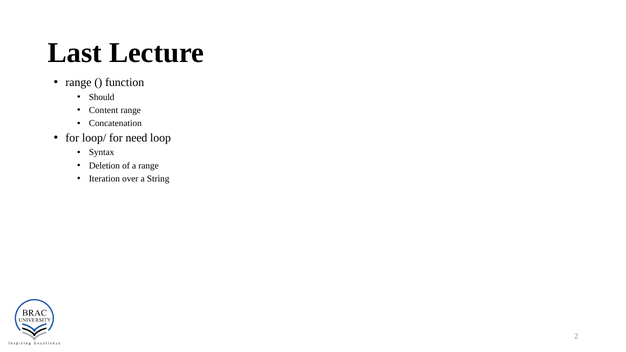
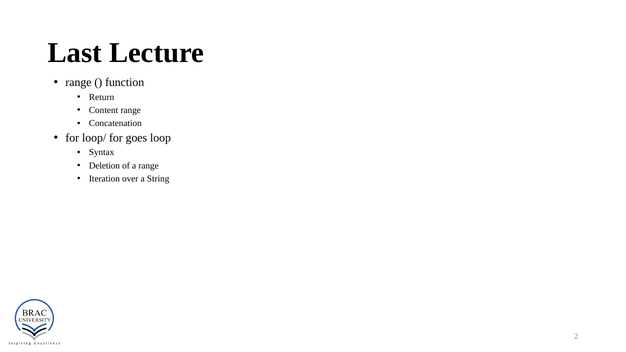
Should: Should -> Return
need: need -> goes
